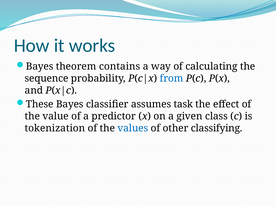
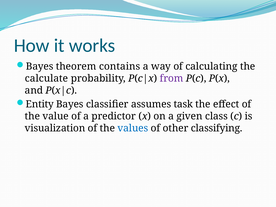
sequence: sequence -> calculate
from colour: blue -> purple
These: These -> Entity
tokenization: tokenization -> visualization
